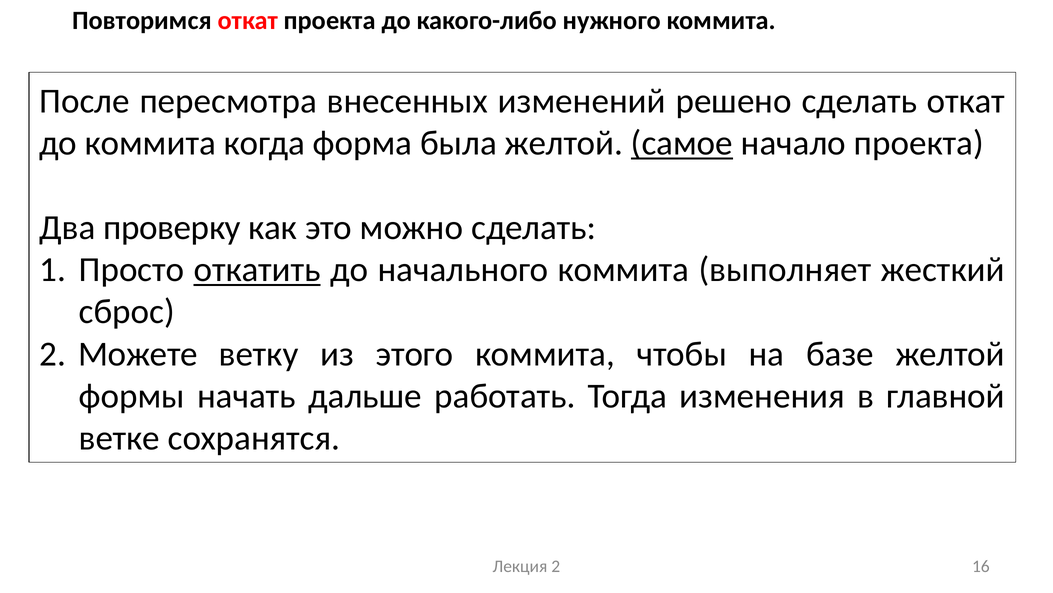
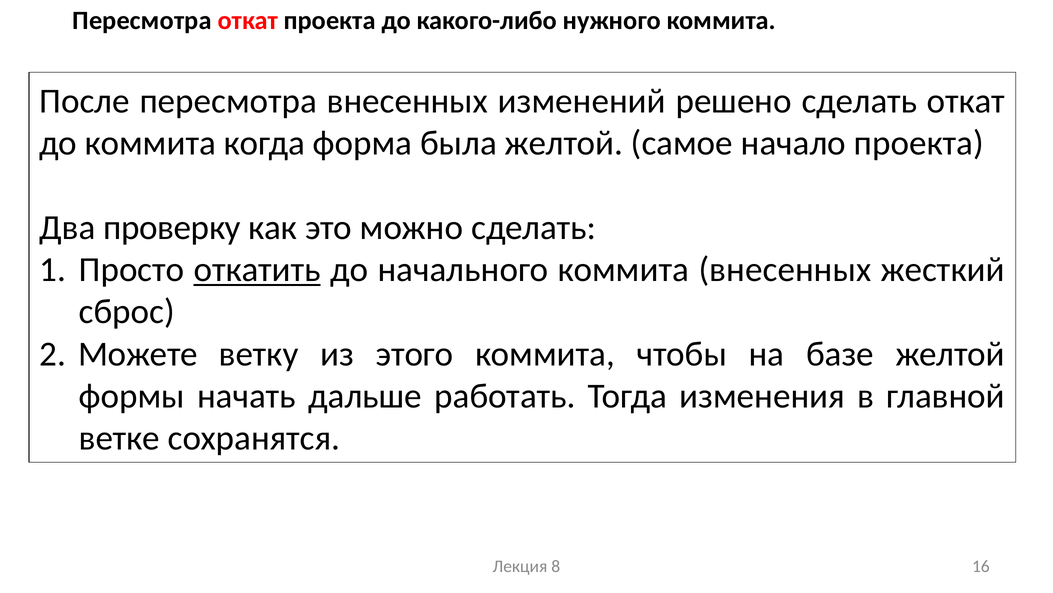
Повторимся at (142, 20): Повторимся -> Пересмотра
самое underline: present -> none
коммита выполняет: выполняет -> внесенных
Лекция 2: 2 -> 8
